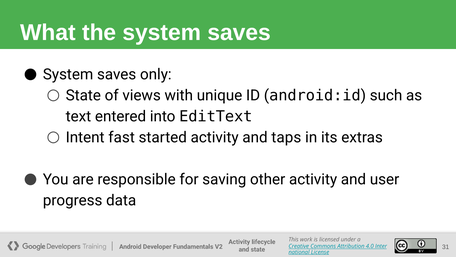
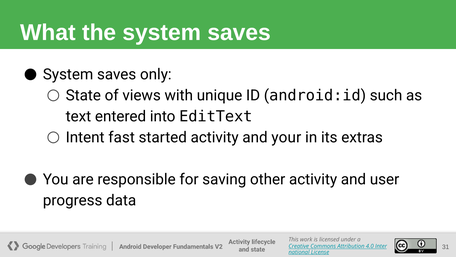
taps: taps -> your
